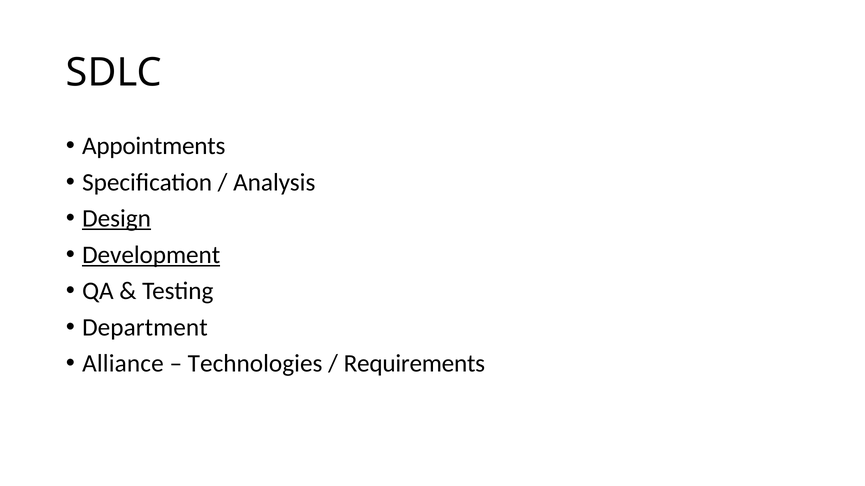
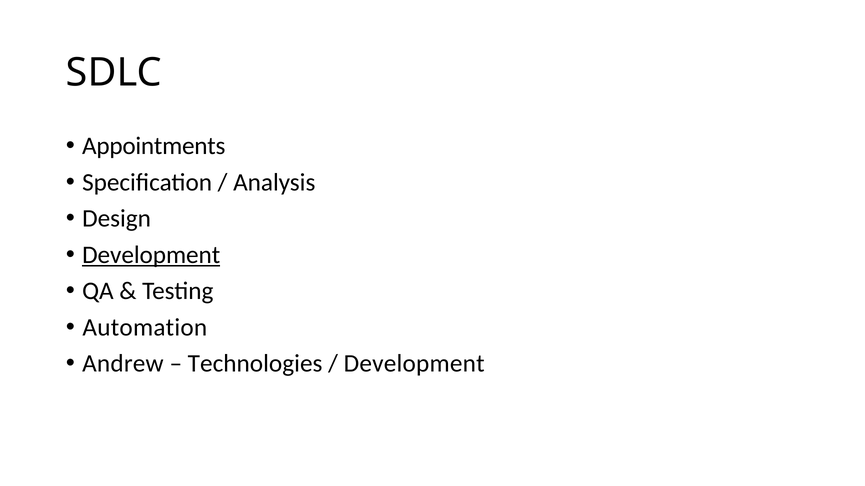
Design underline: present -> none
Department: Department -> Automation
Alliance: Alliance -> Andrew
Requirements at (414, 364): Requirements -> Development
